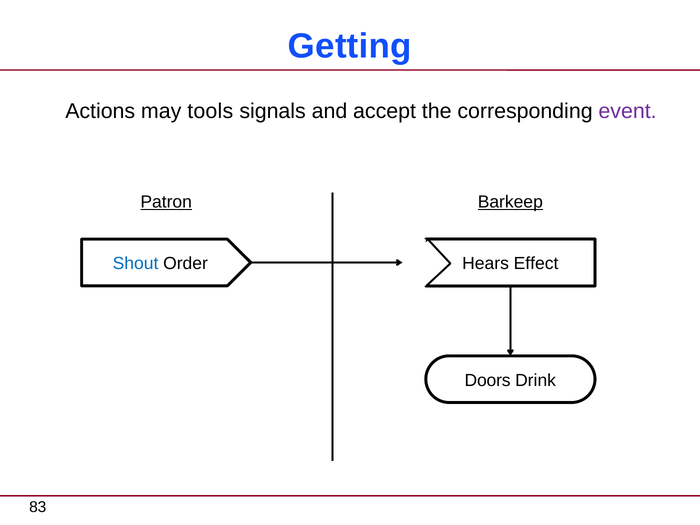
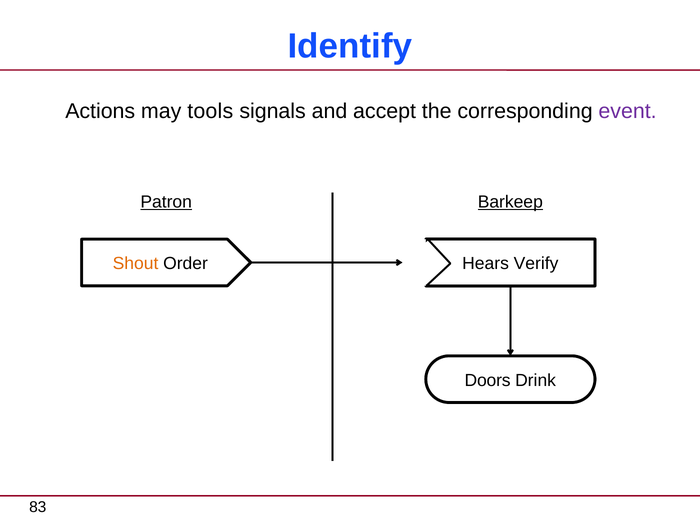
Getting: Getting -> Identify
Shout colour: blue -> orange
Effect: Effect -> Verify
